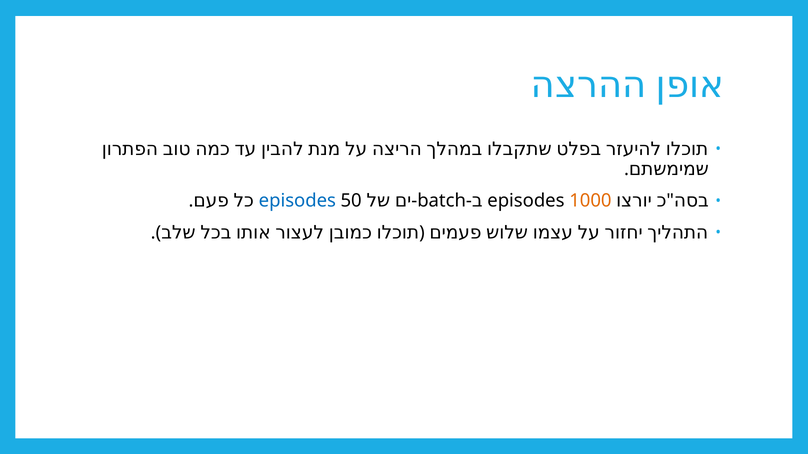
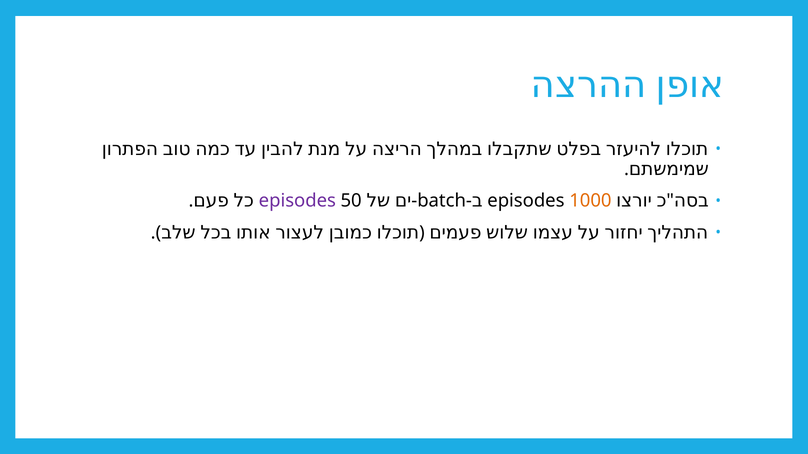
episodes at (297, 201) colour: blue -> purple
